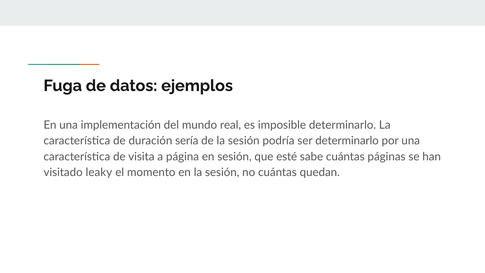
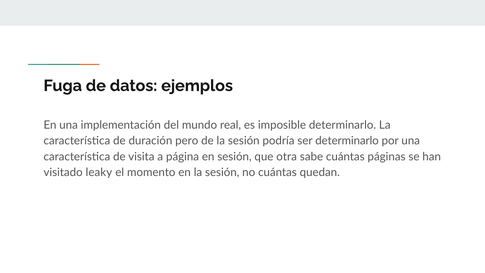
sería: sería -> pero
esté: esté -> otra
